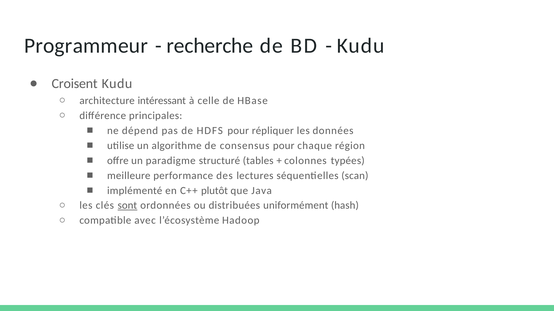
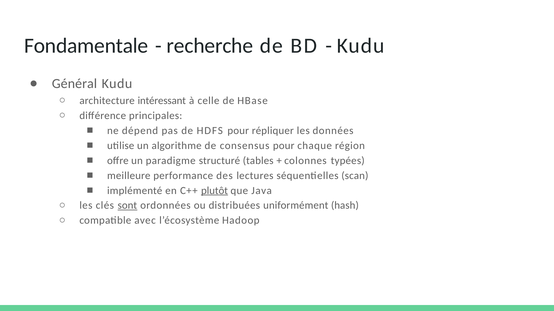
Programmeur: Programmeur -> Fondamentale
Croisent: Croisent -> Général
plutôt underline: none -> present
